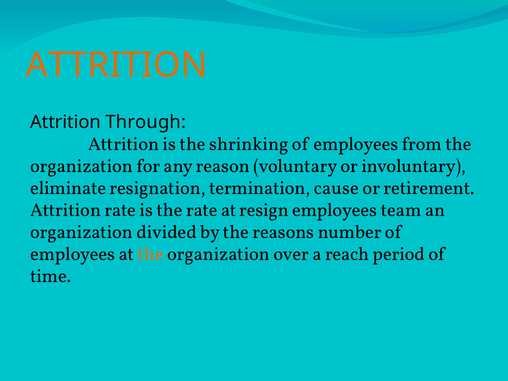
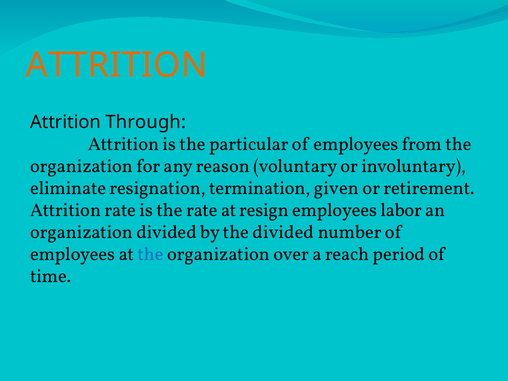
shrinking: shrinking -> particular
cause: cause -> given
team: team -> labor
the reasons: reasons -> divided
the at (151, 254) colour: orange -> blue
